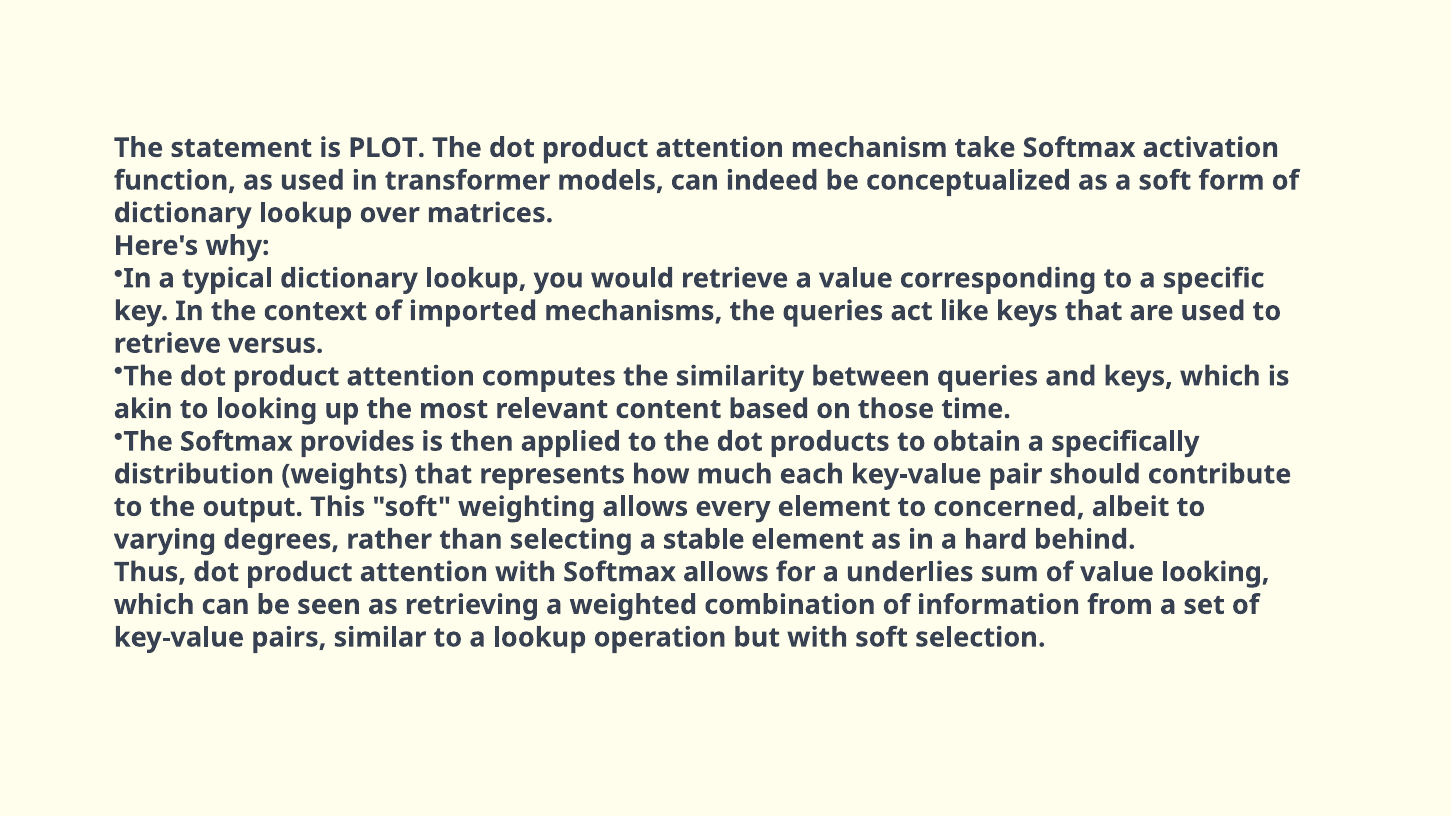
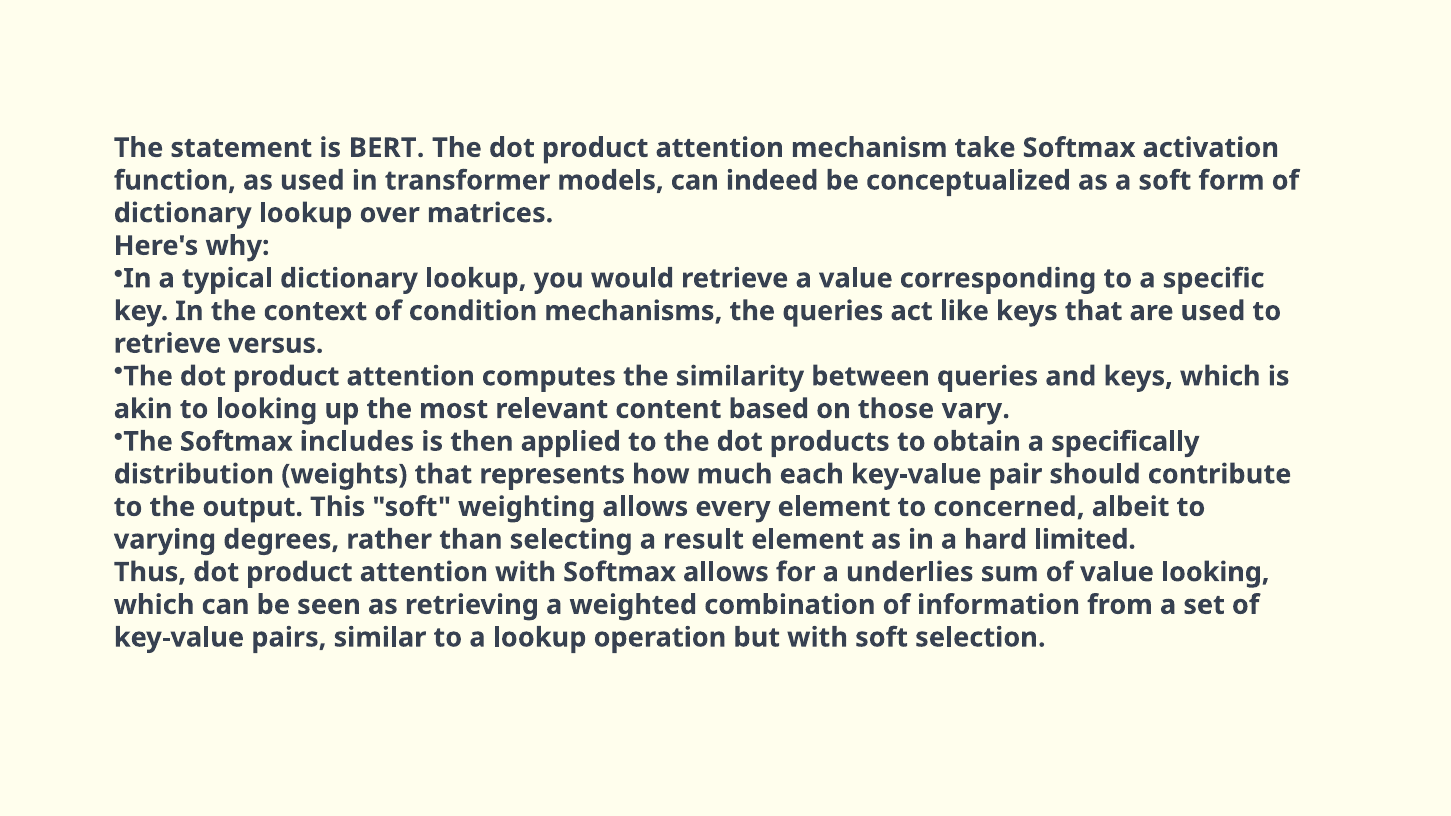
PLOT: PLOT -> BERT
imported: imported -> condition
time: time -> vary
provides: provides -> includes
stable: stable -> result
behind: behind -> limited
